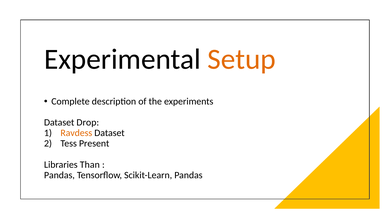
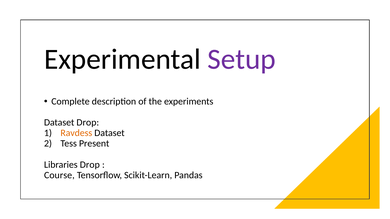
Setup colour: orange -> purple
Libraries Than: Than -> Drop
Pandas at (59, 175): Pandas -> Course
